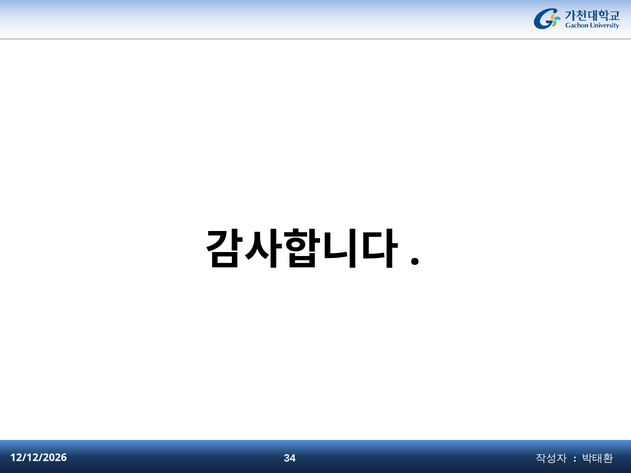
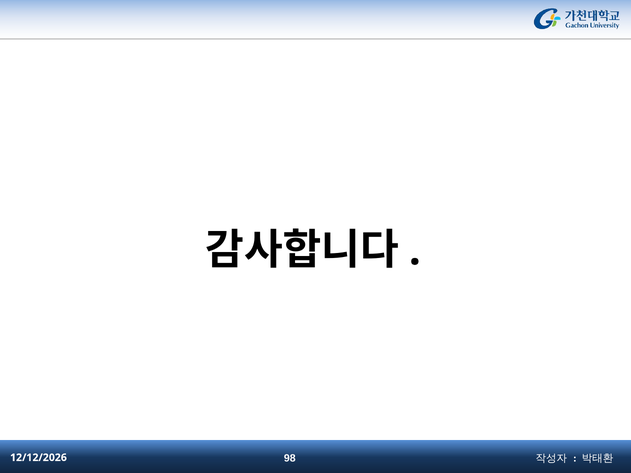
34: 34 -> 98
